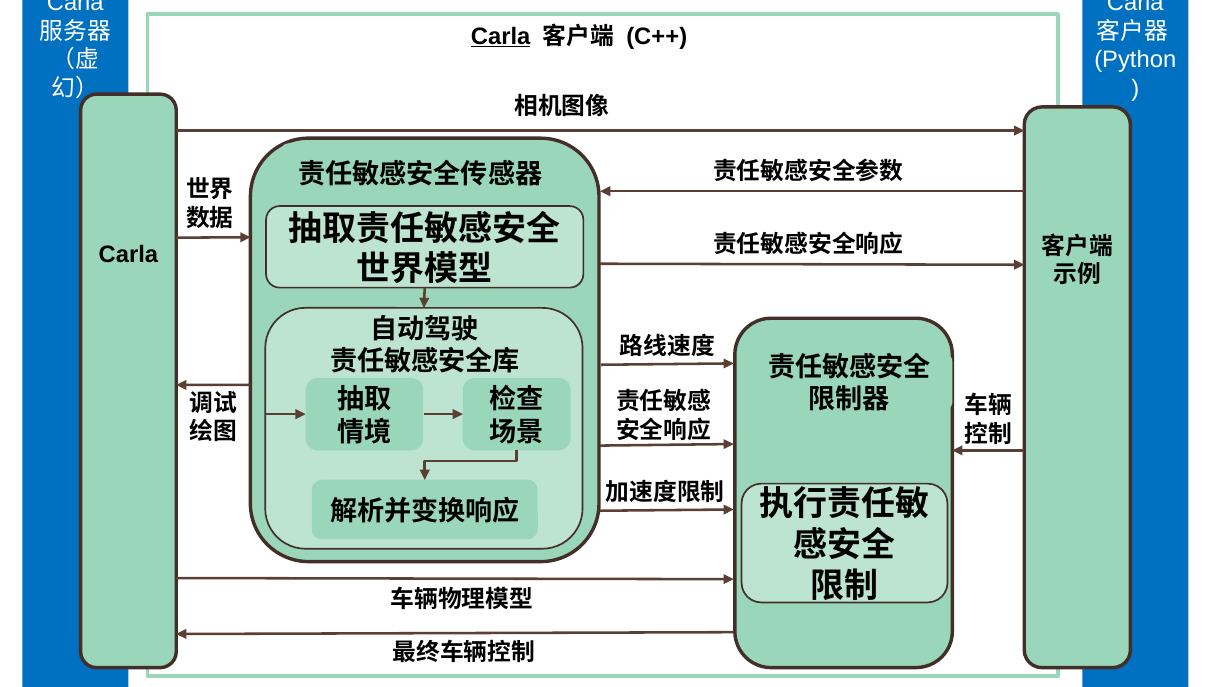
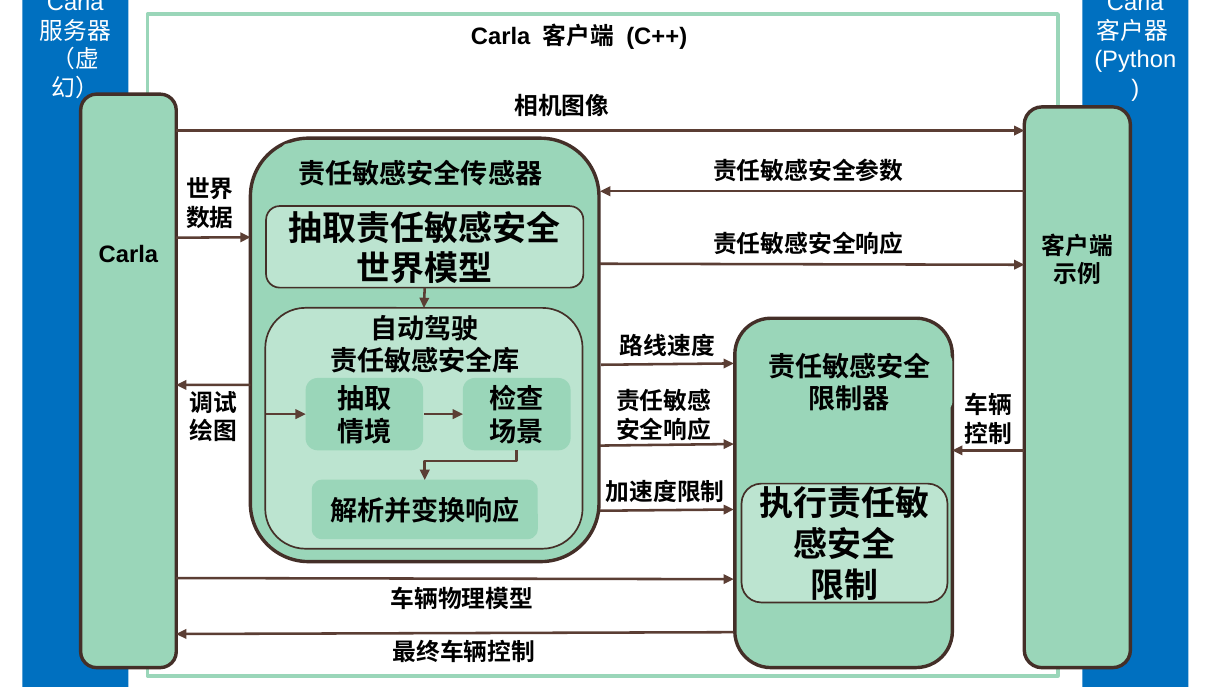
Carla at (501, 36) underline: present -> none
